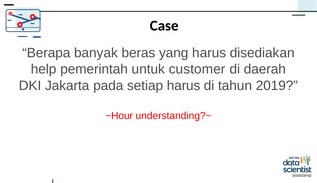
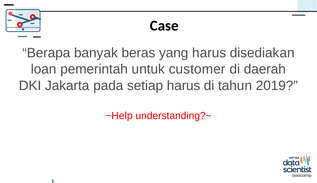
help: help -> loan
~Hour: ~Hour -> ~Help
